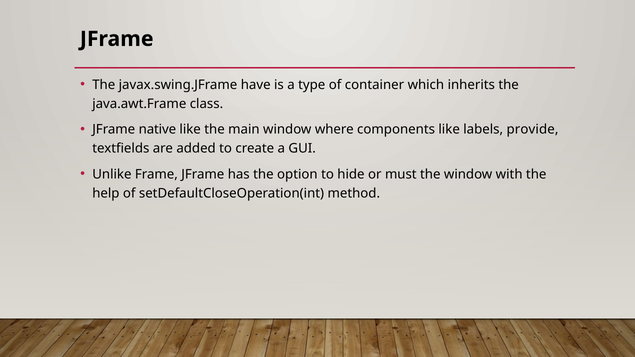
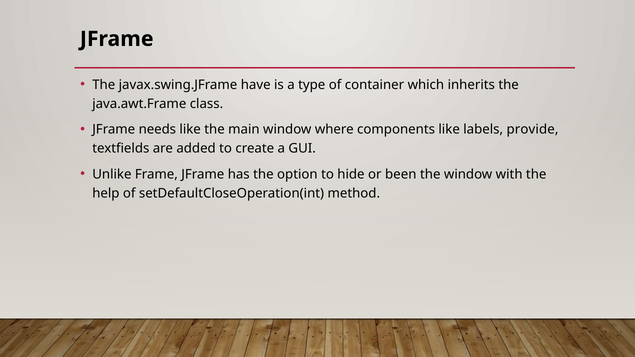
native: native -> needs
must: must -> been
